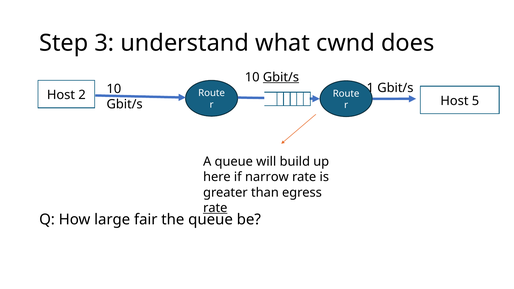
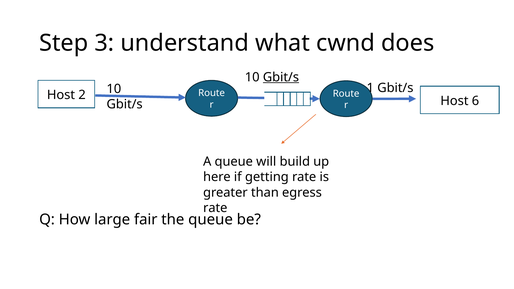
5: 5 -> 6
narrow: narrow -> getting
rate at (215, 208) underline: present -> none
